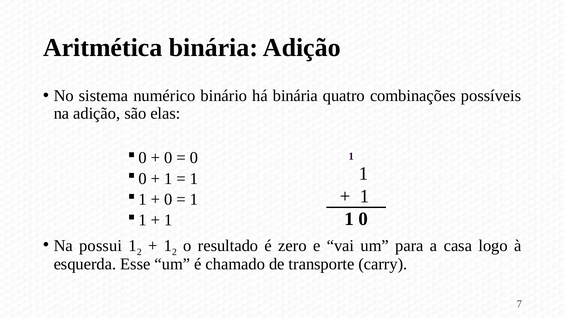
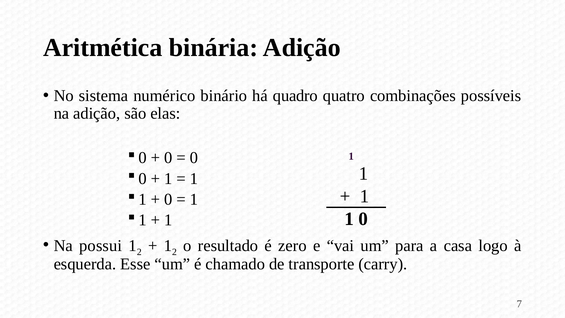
há binária: binária -> quadro
